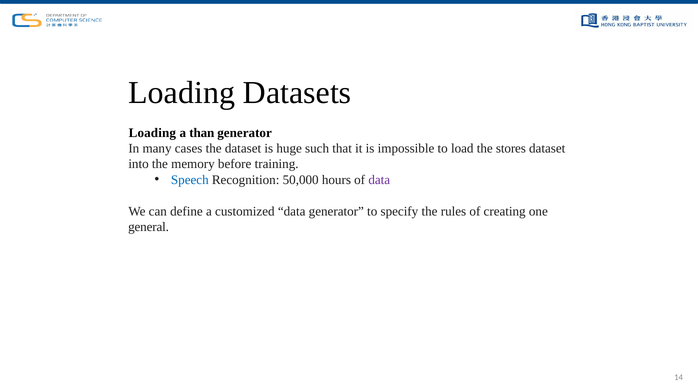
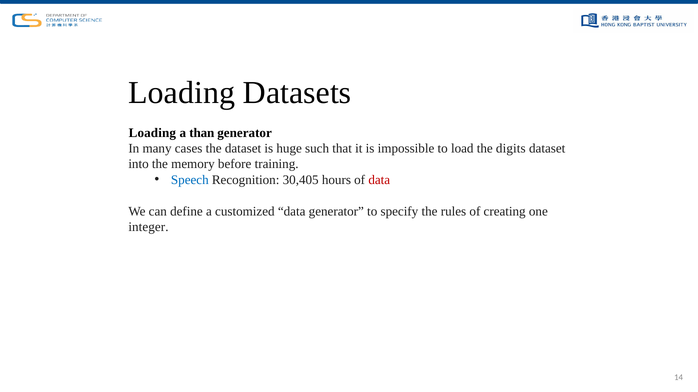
stores: stores -> digits
50,000: 50,000 -> 30,405
data at (379, 180) colour: purple -> red
general: general -> integer
